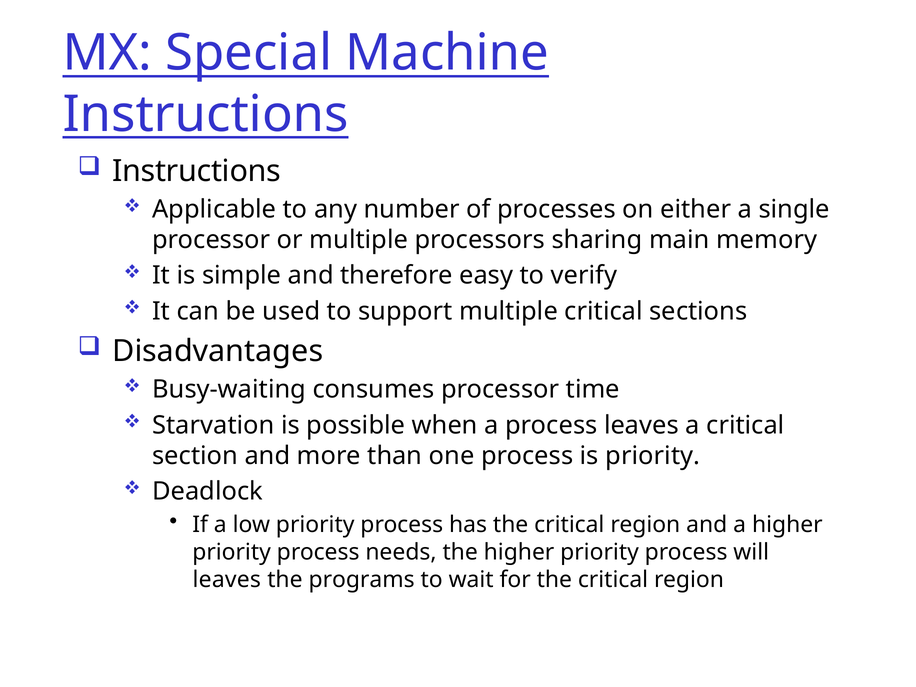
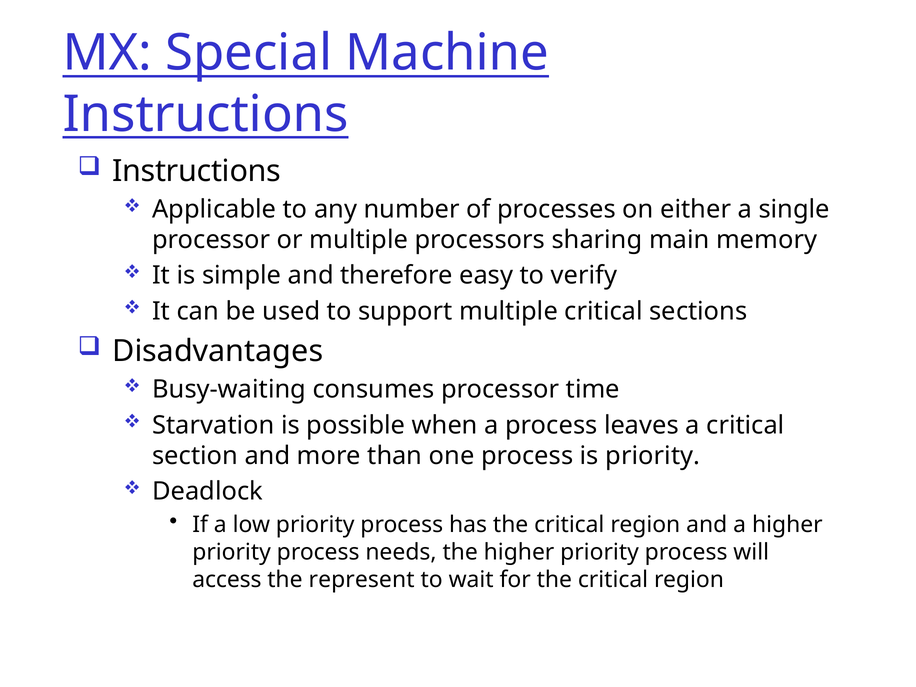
leaves at (227, 580): leaves -> access
programs: programs -> represent
